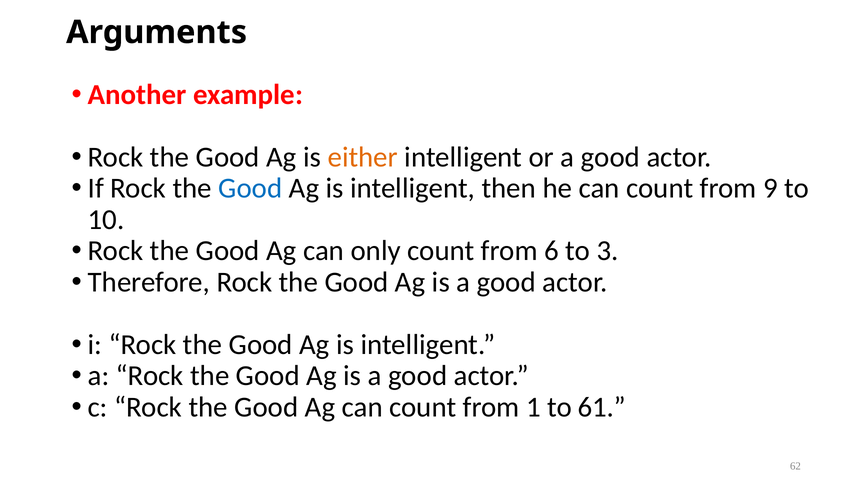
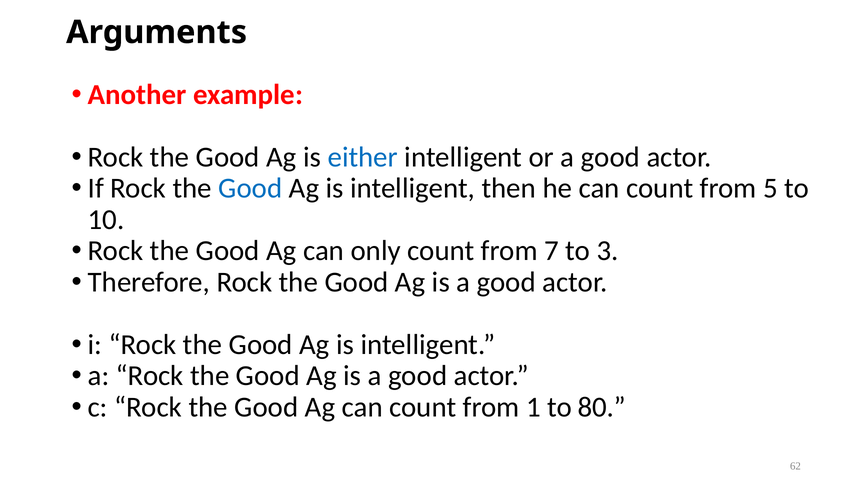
either colour: orange -> blue
9: 9 -> 5
6: 6 -> 7
61: 61 -> 80
